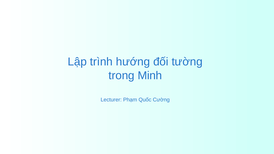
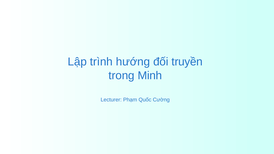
tường: tường -> truyền
